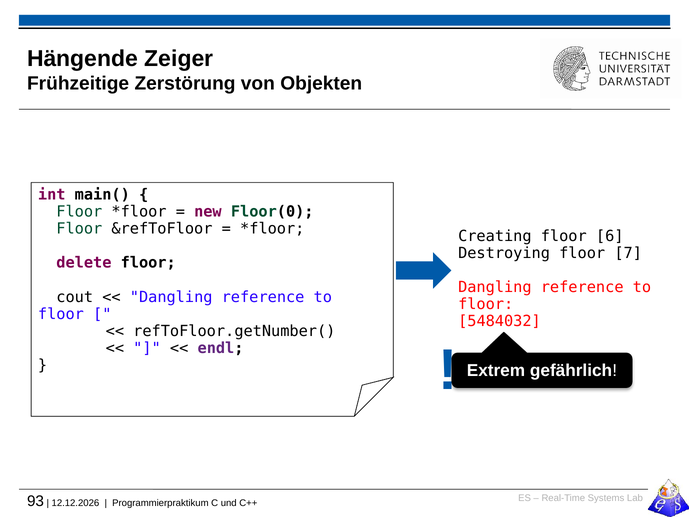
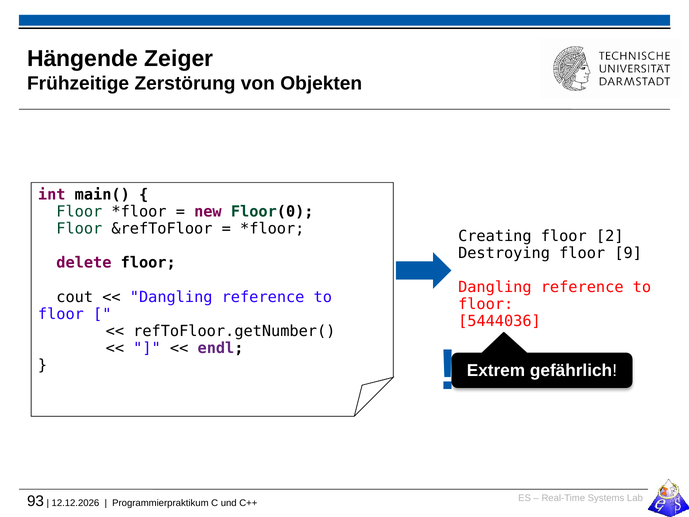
6: 6 -> 2
7: 7 -> 9
5484032: 5484032 -> 5444036
